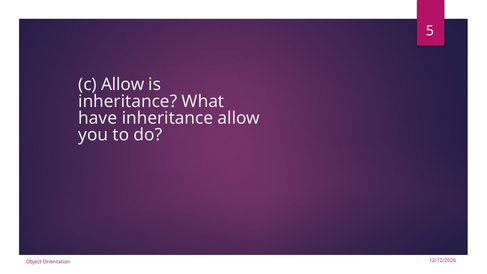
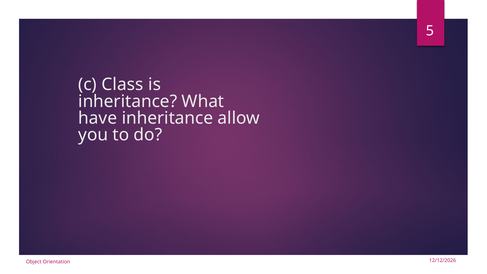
c Allow: Allow -> Class
